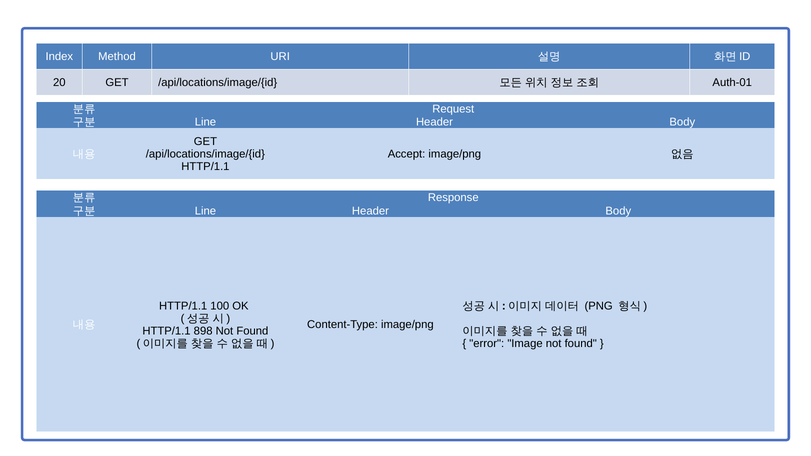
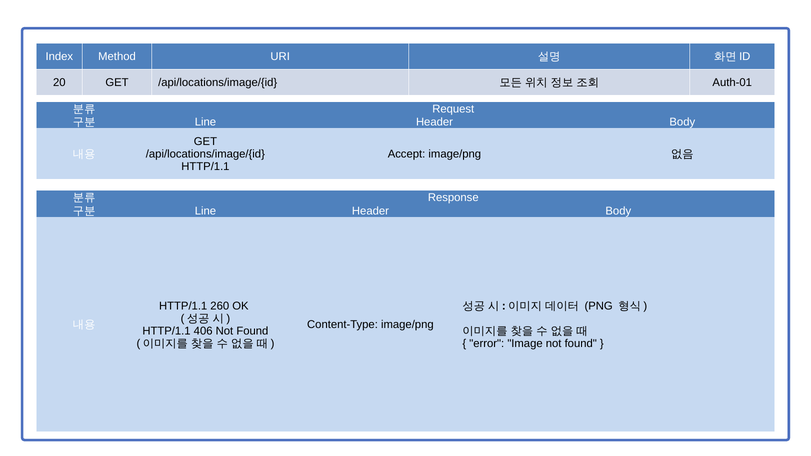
100: 100 -> 260
898: 898 -> 406
